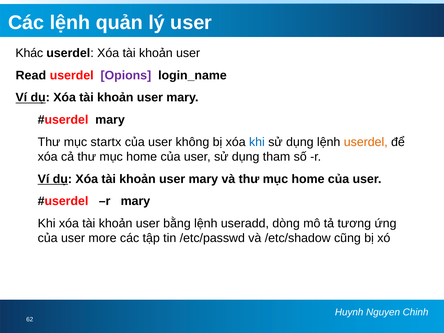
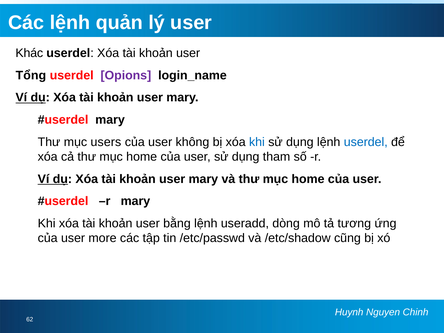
Read: Read -> Tổng
startx: startx -> users
userdel at (366, 142) colour: orange -> blue
